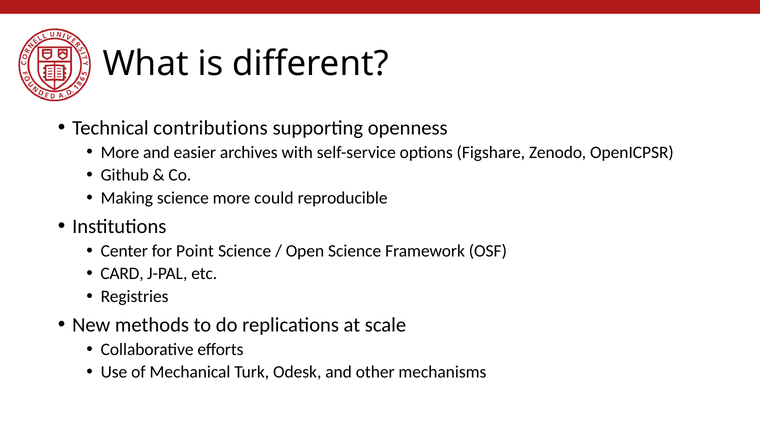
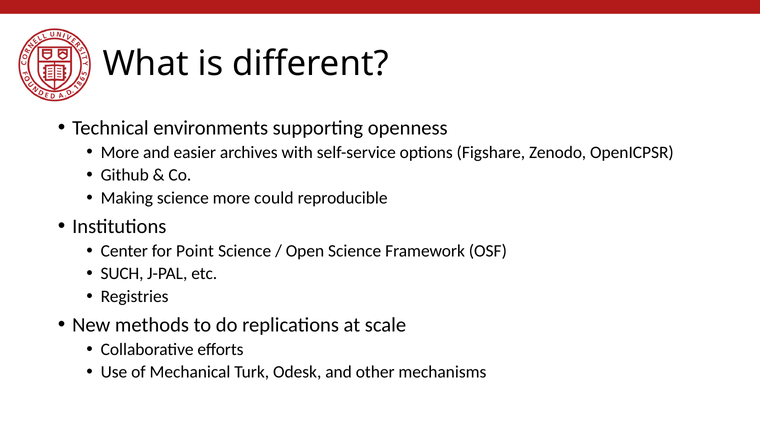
contributions: contributions -> environments
CARD: CARD -> SUCH
